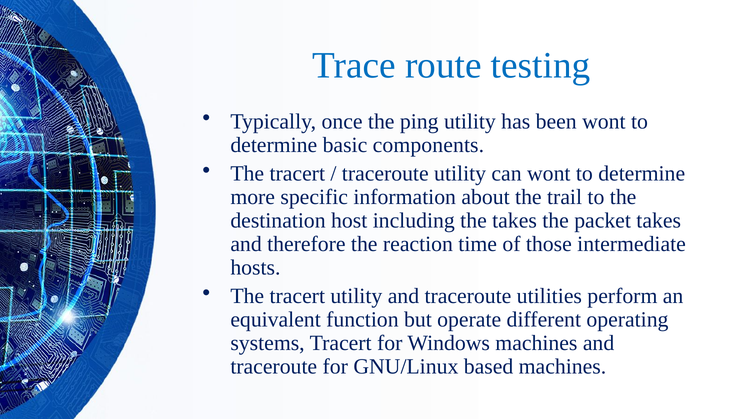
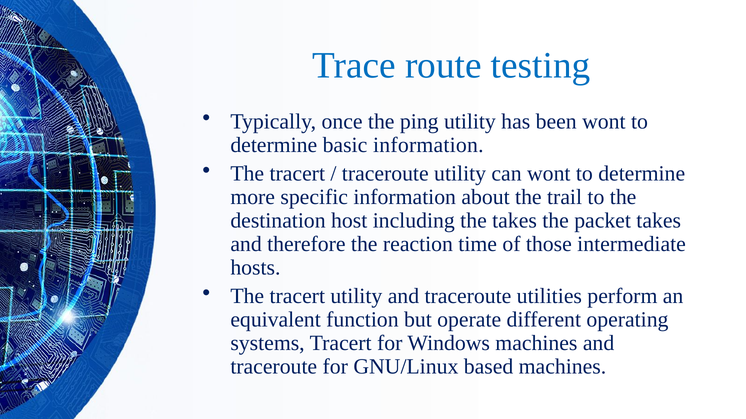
basic components: components -> information
